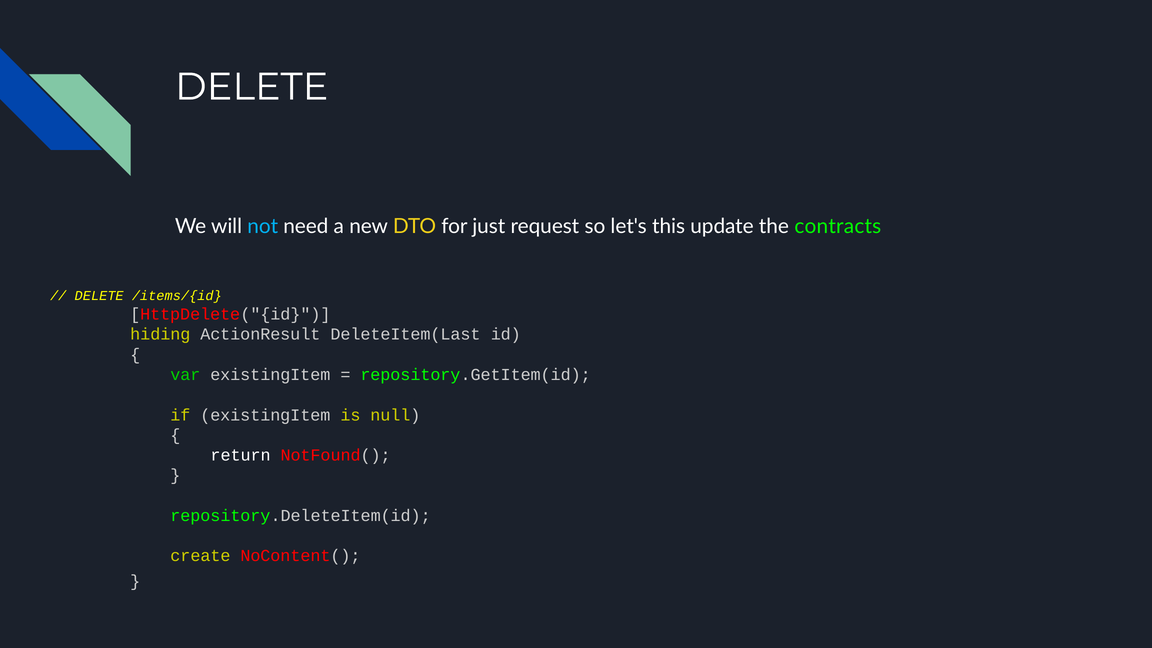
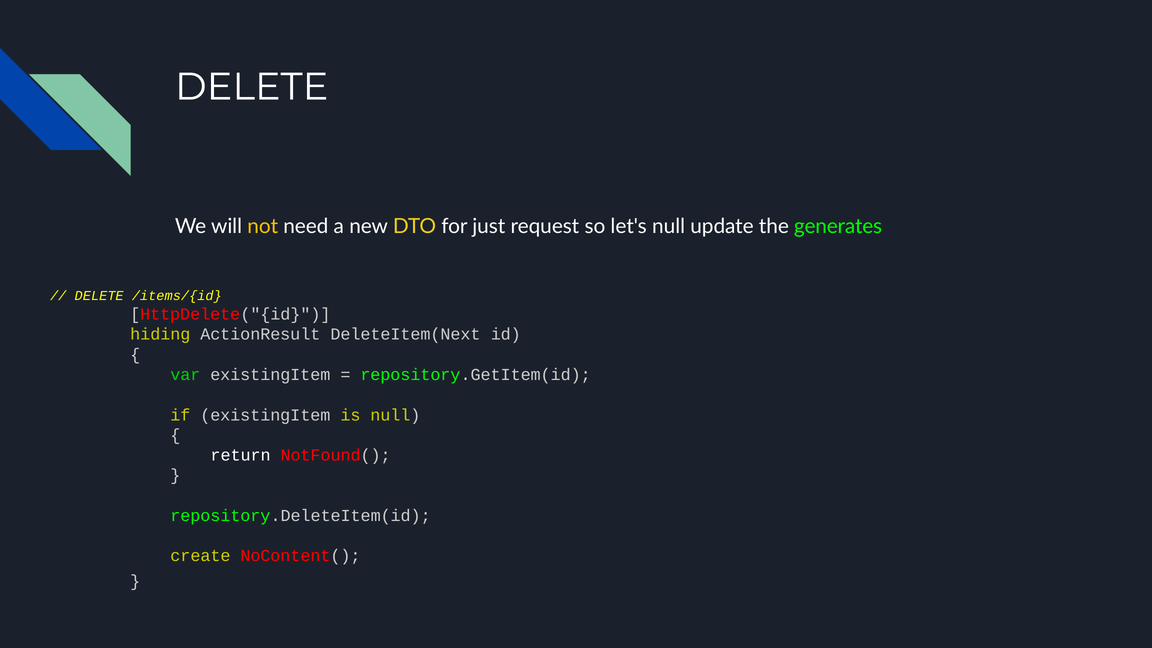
not colour: light blue -> yellow
let's this: this -> null
contracts: contracts -> generates
DeleteItem(Last: DeleteItem(Last -> DeleteItem(Next
